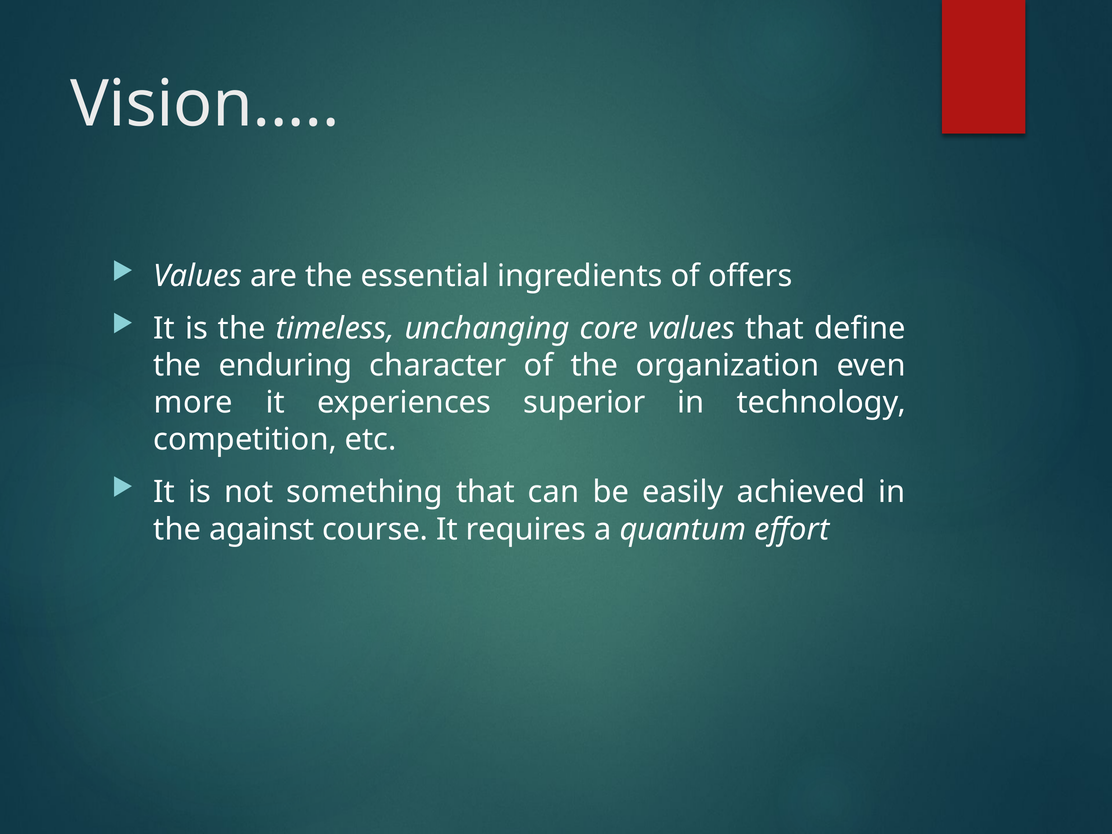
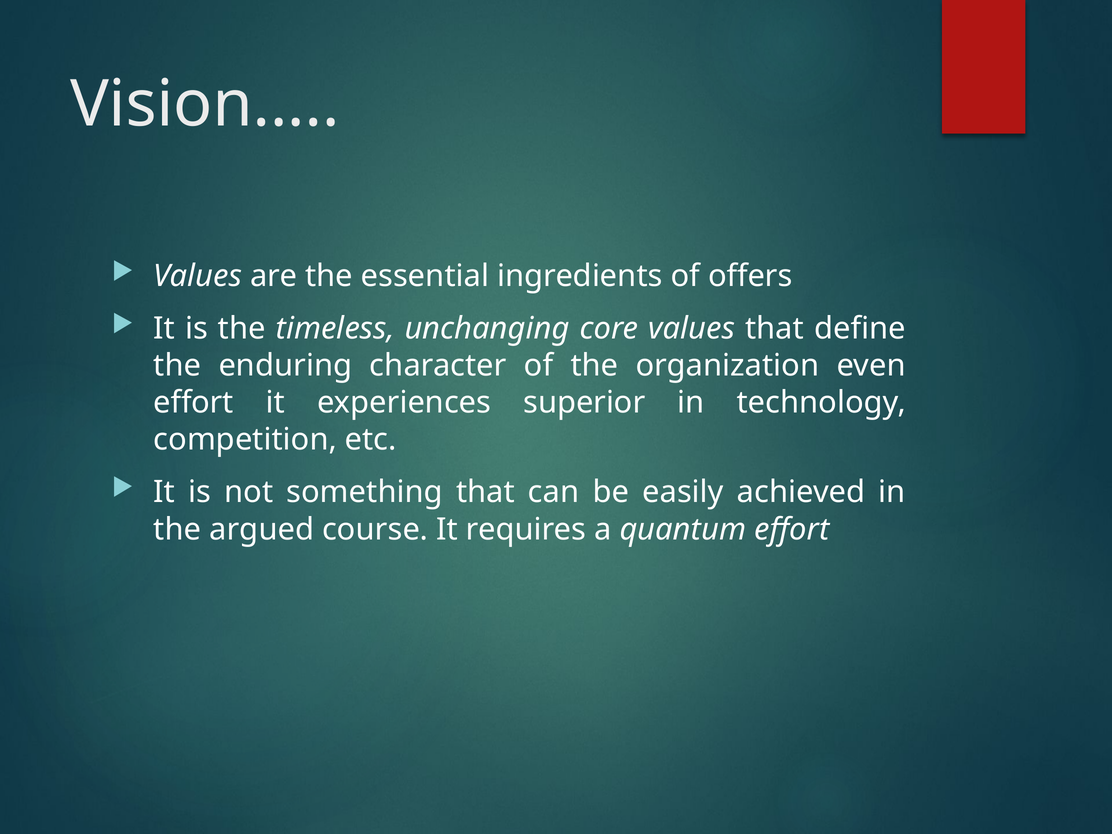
more at (193, 403): more -> effort
against: against -> argued
